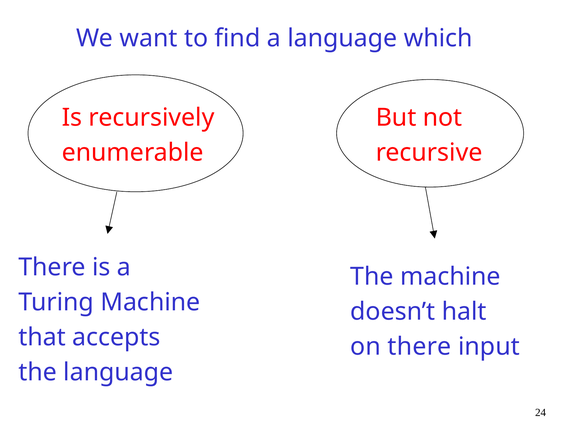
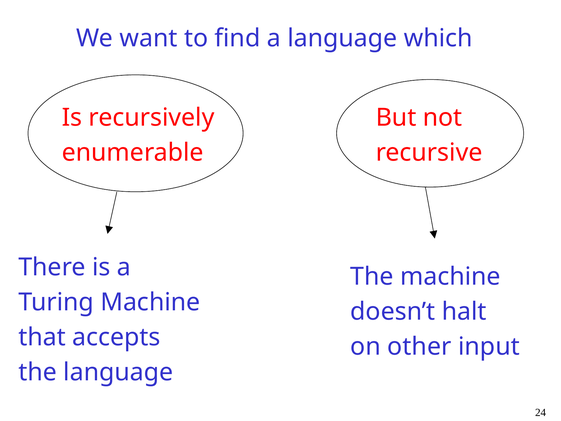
on there: there -> other
